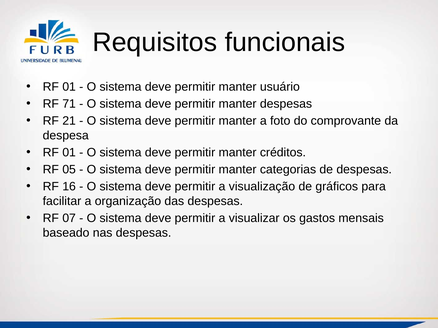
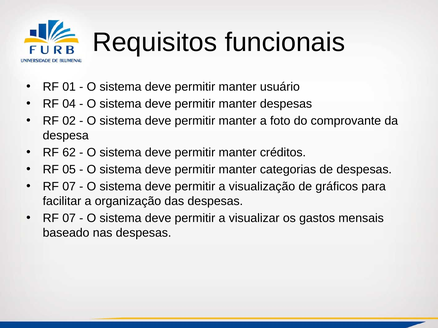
71: 71 -> 04
21: 21 -> 02
01 at (69, 153): 01 -> 62
16 at (69, 187): 16 -> 07
